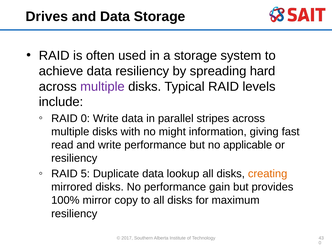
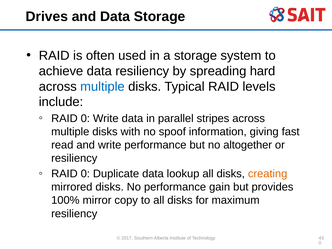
multiple at (102, 87) colour: purple -> blue
might: might -> spoof
applicable: applicable -> altogether
5 at (85, 174): 5 -> 0
